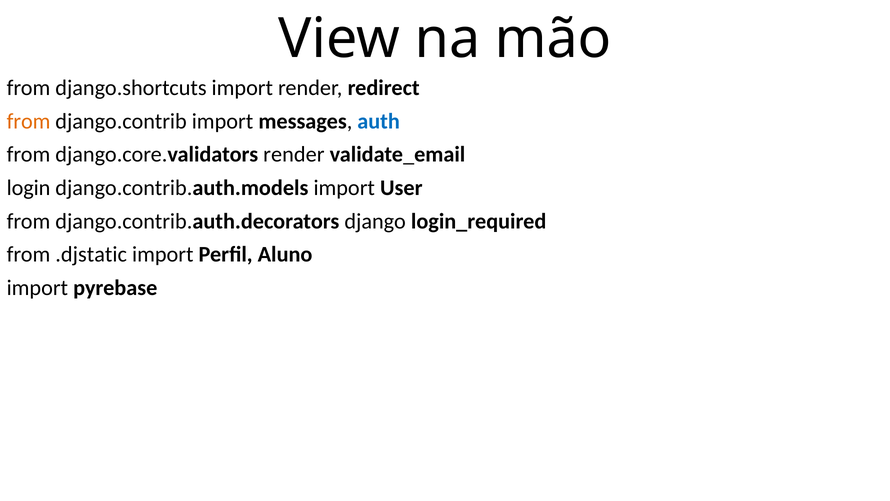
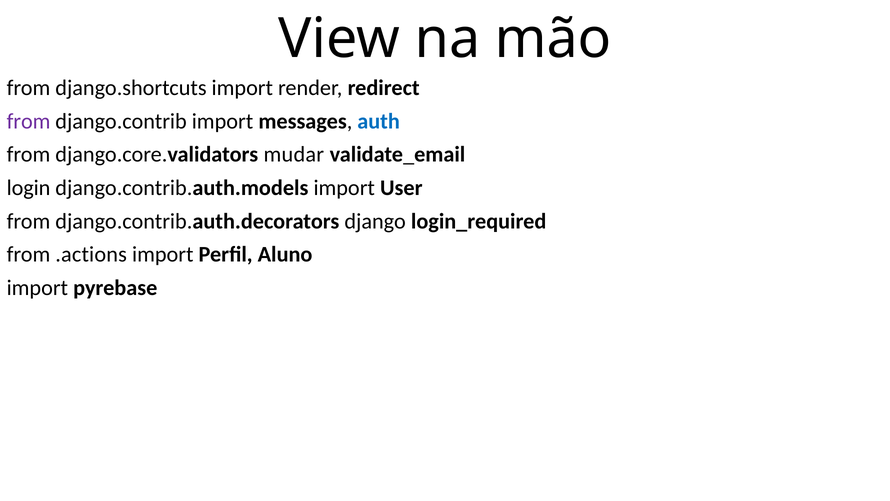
from at (29, 121) colour: orange -> purple
django.core.validators render: render -> mudar
.djstatic: .djstatic -> .actions
